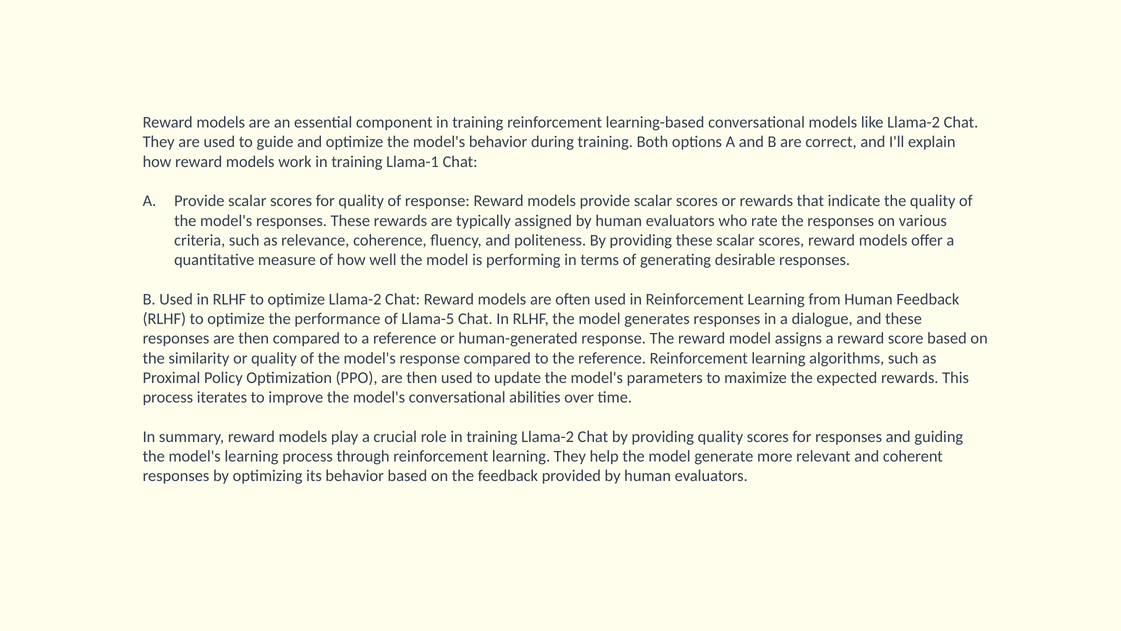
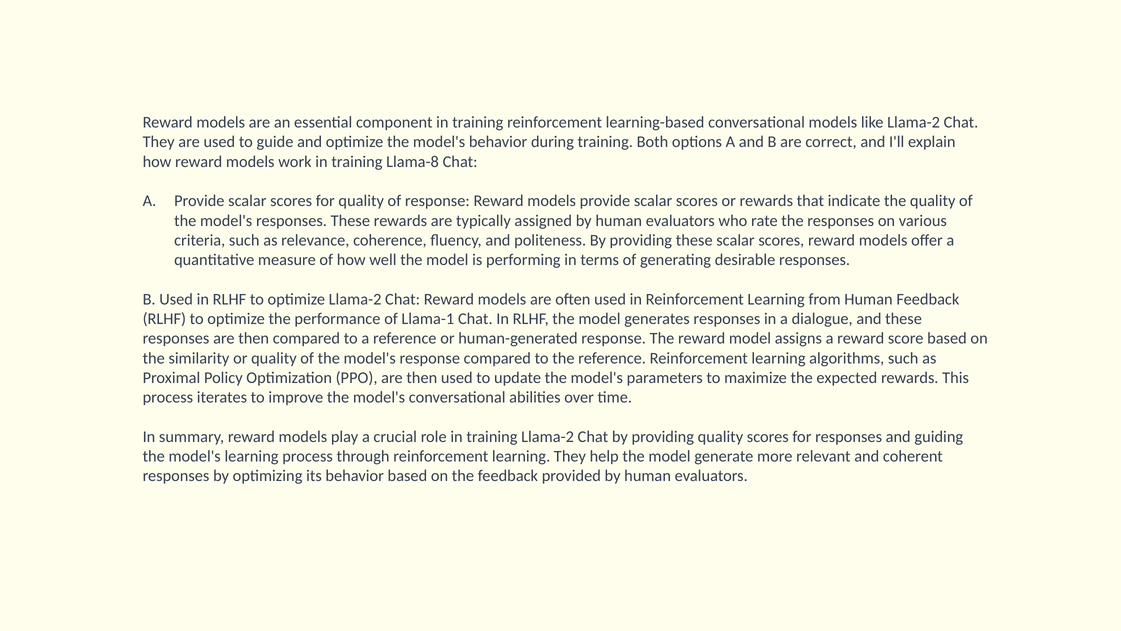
Llama-1: Llama-1 -> Llama-8
Llama-5: Llama-5 -> Llama-1
